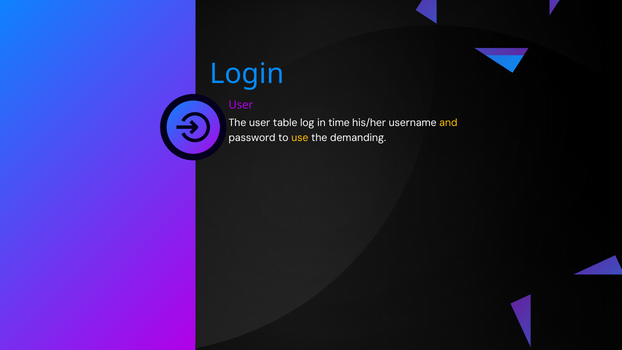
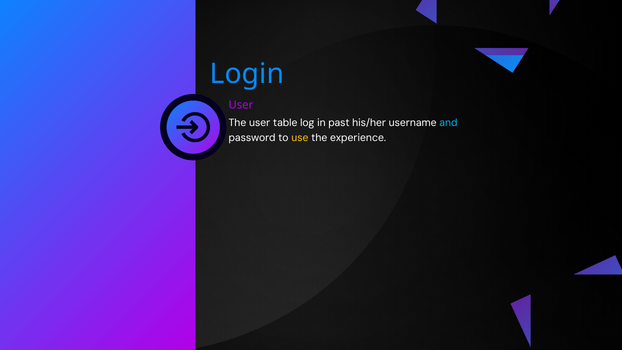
time: time -> past
and colour: yellow -> light blue
demanding: demanding -> experience
